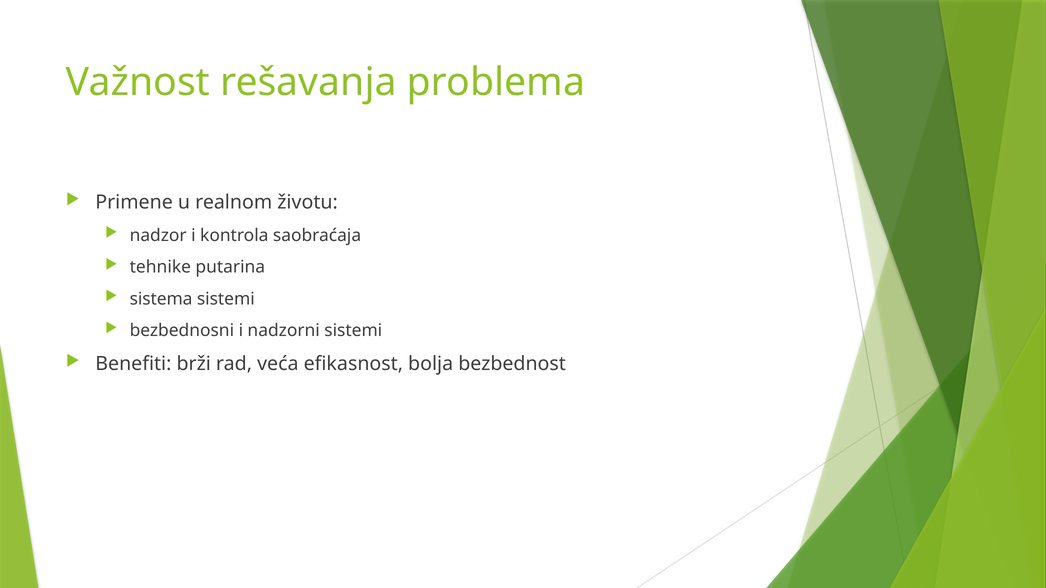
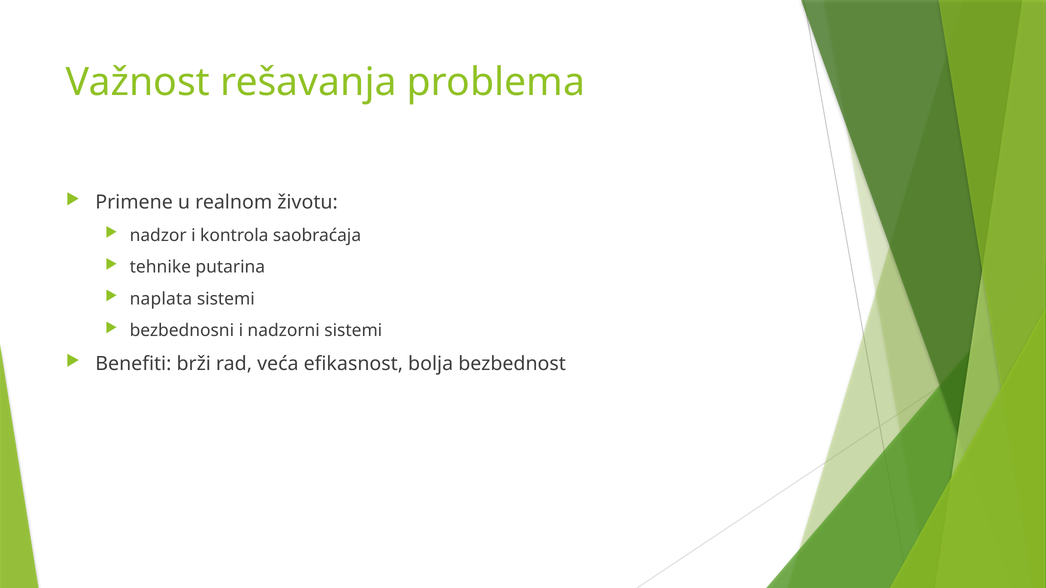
sistema: sistema -> naplata
